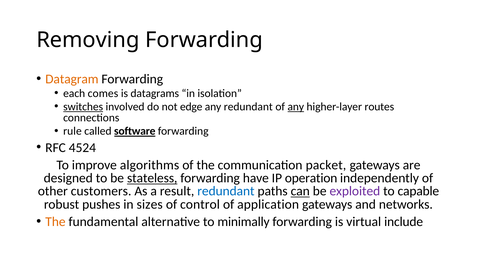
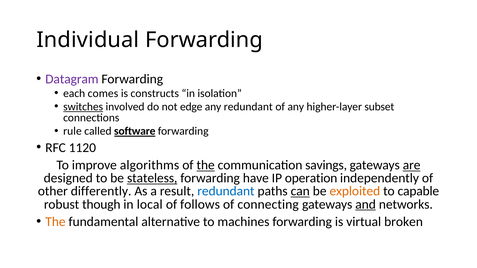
Removing: Removing -> Individual
Datagram colour: orange -> purple
datagrams: datagrams -> constructs
any at (296, 107) underline: present -> none
routes: routes -> subset
4524: 4524 -> 1120
the at (206, 165) underline: none -> present
packet: packet -> savings
are underline: none -> present
customers: customers -> differently
exploited colour: purple -> orange
pushes: pushes -> though
sizes: sizes -> local
control: control -> follows
application: application -> connecting
and underline: none -> present
minimally: minimally -> machines
include: include -> broken
